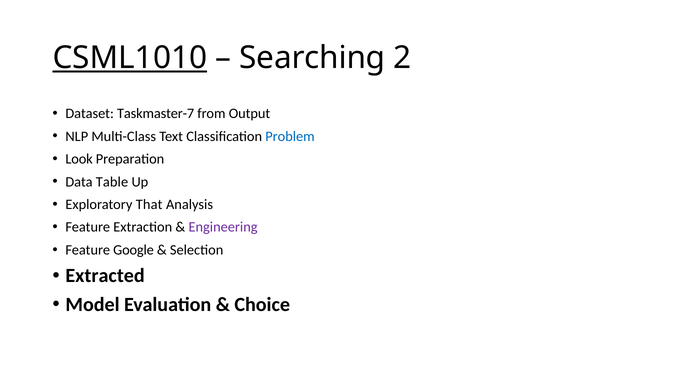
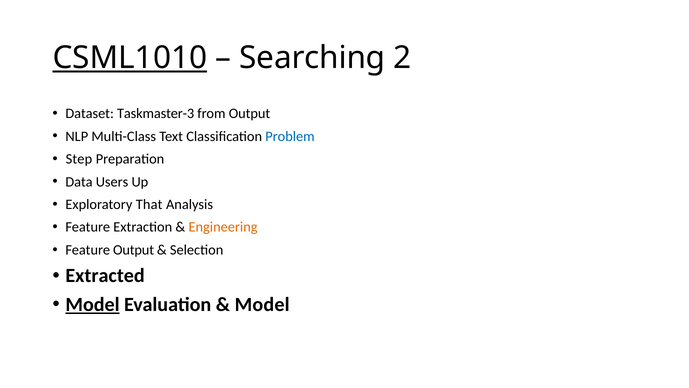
Taskmaster-7: Taskmaster-7 -> Taskmaster-3
Look: Look -> Step
Table: Table -> Users
Engineering colour: purple -> orange
Feature Google: Google -> Output
Model at (93, 304) underline: none -> present
Choice at (262, 304): Choice -> Model
